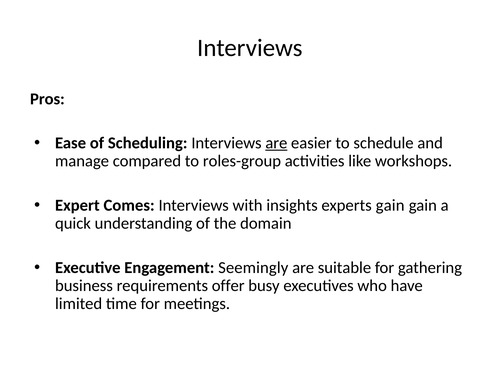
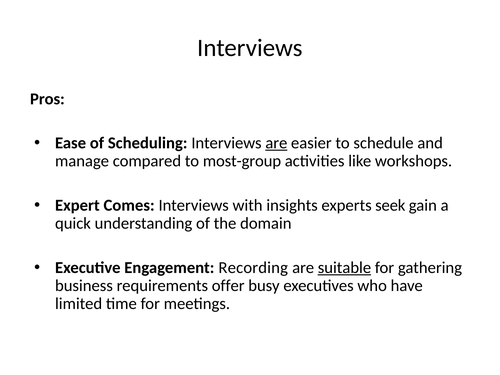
roles-group: roles-group -> most-group
experts gain: gain -> seek
Seemingly: Seemingly -> Recording
suitable underline: none -> present
